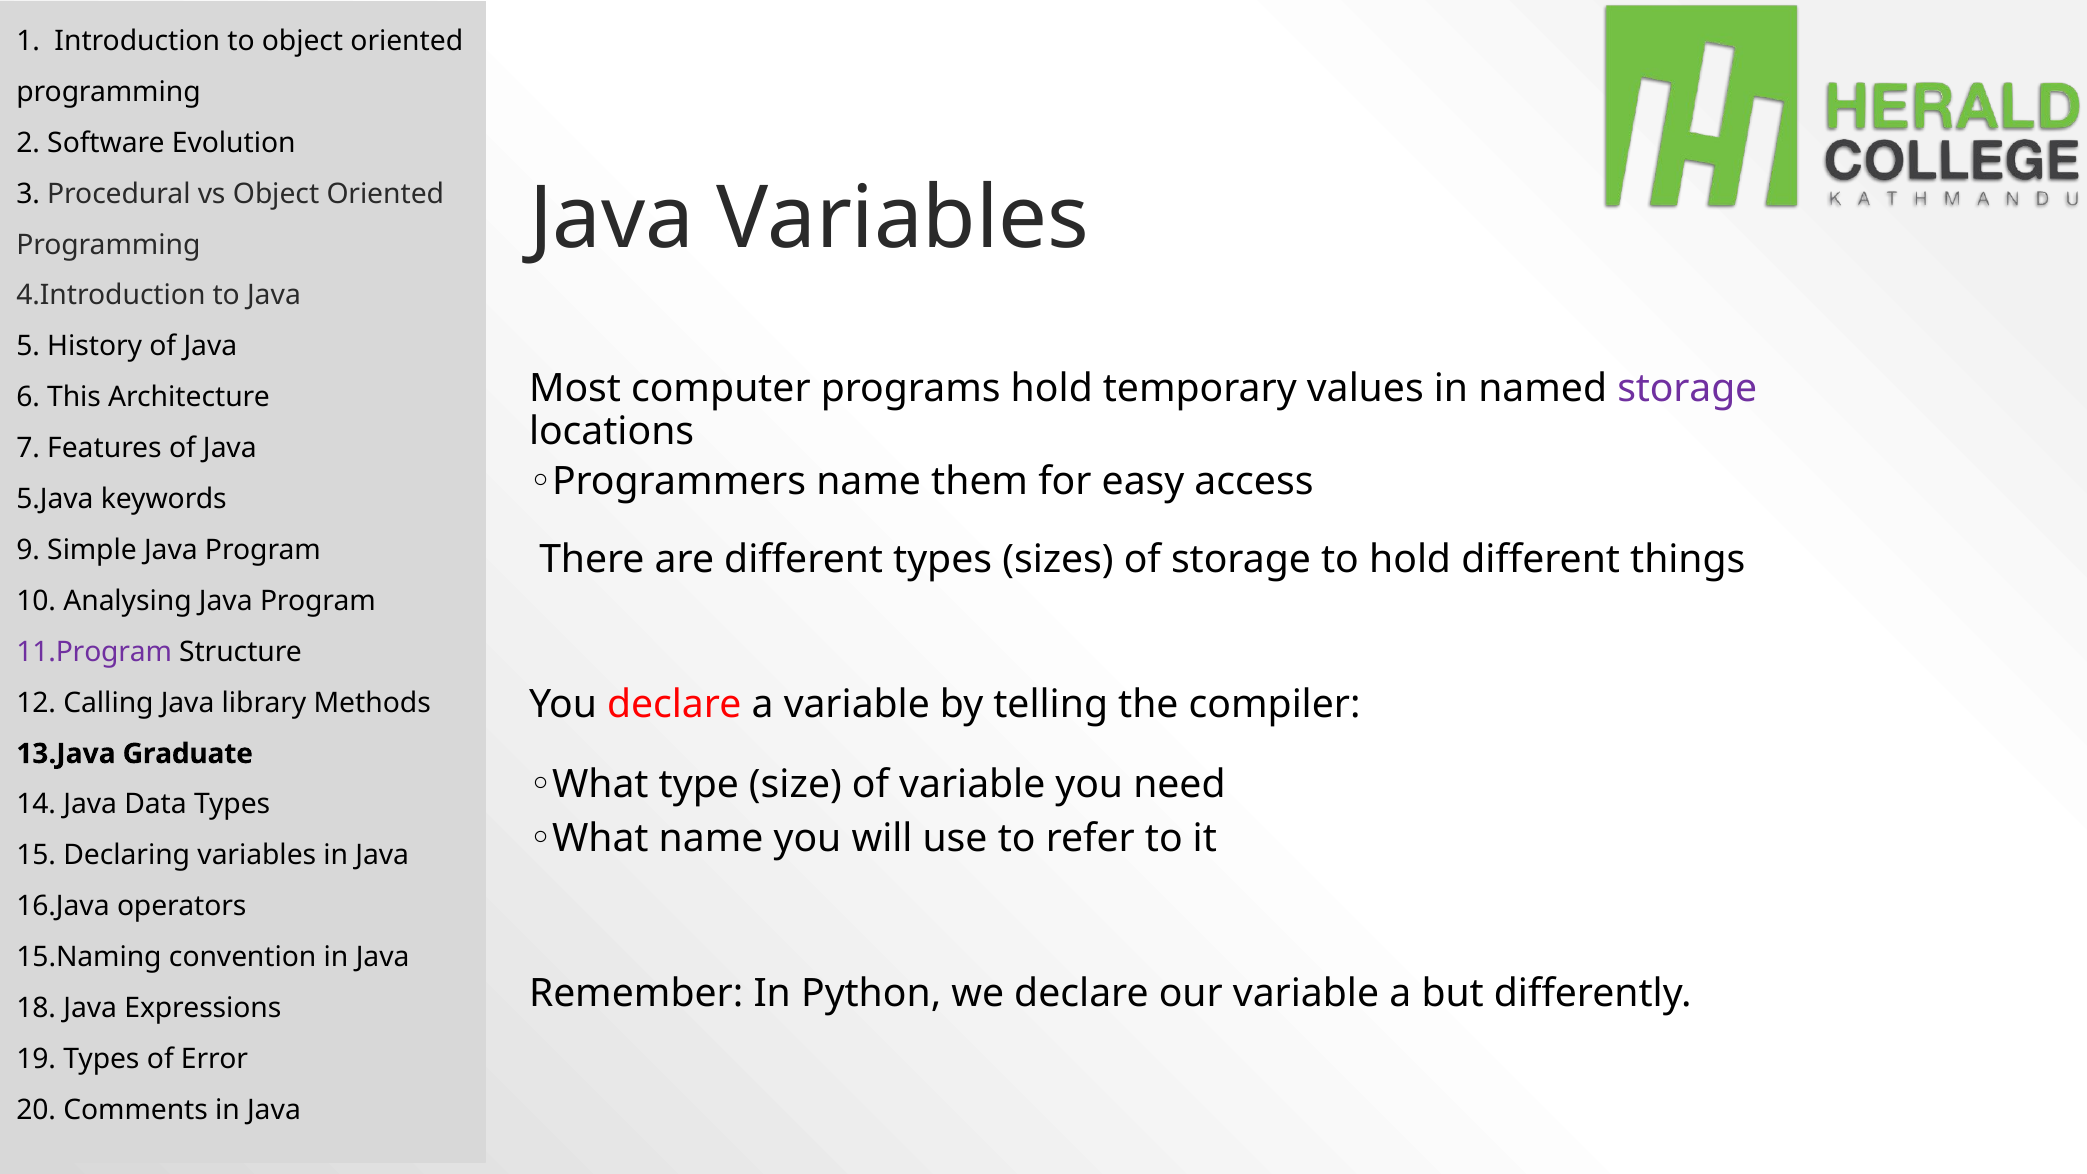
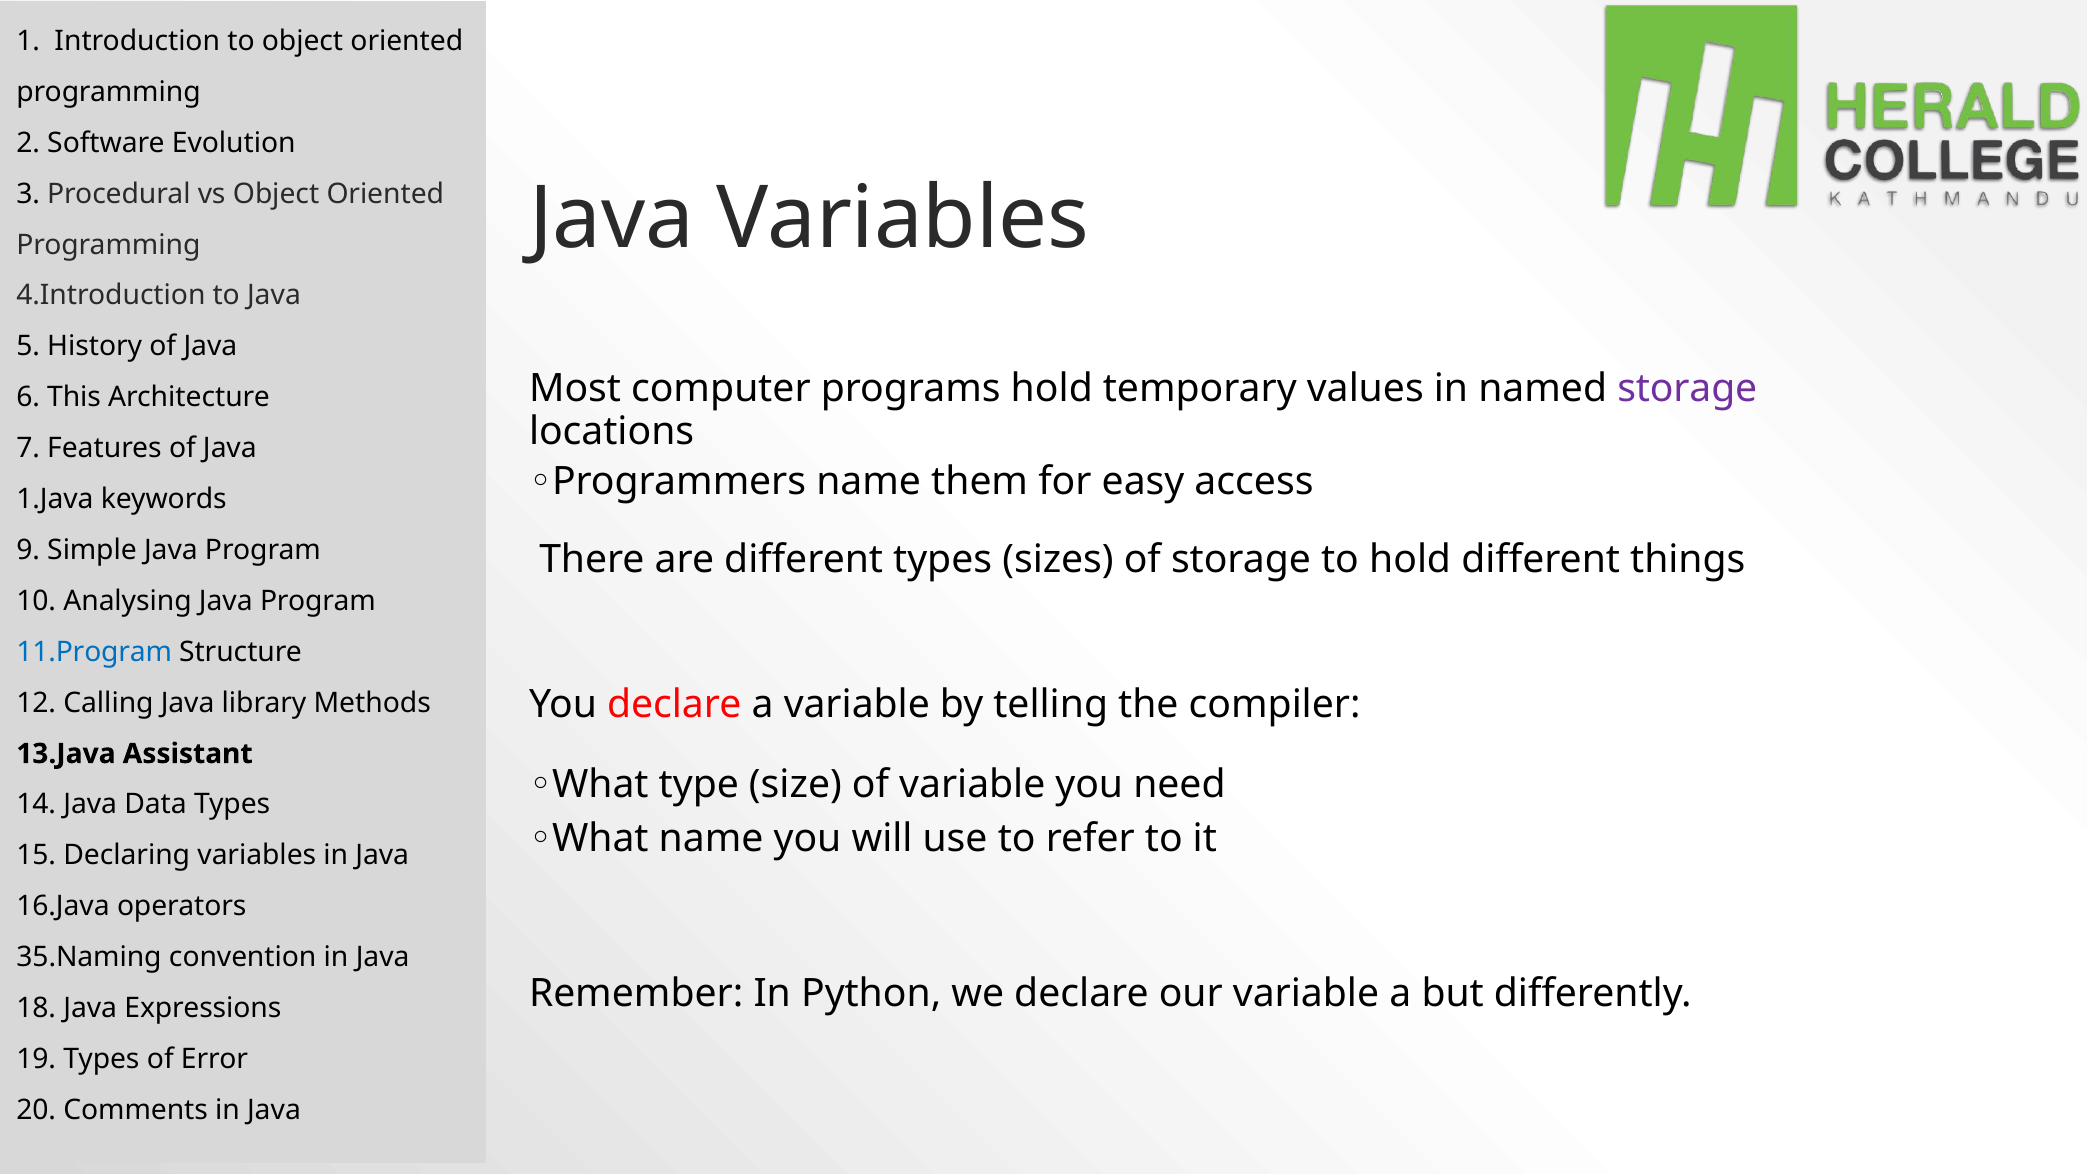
5.Java: 5.Java -> 1.Java
11.Program colour: purple -> blue
Graduate: Graduate -> Assistant
15.Naming: 15.Naming -> 35.Naming
